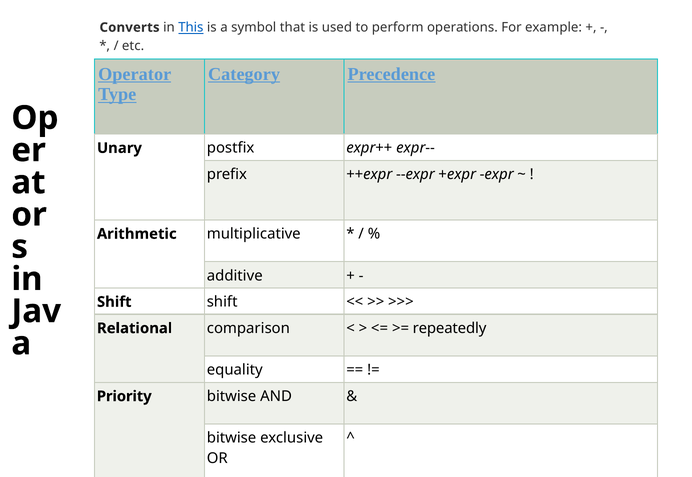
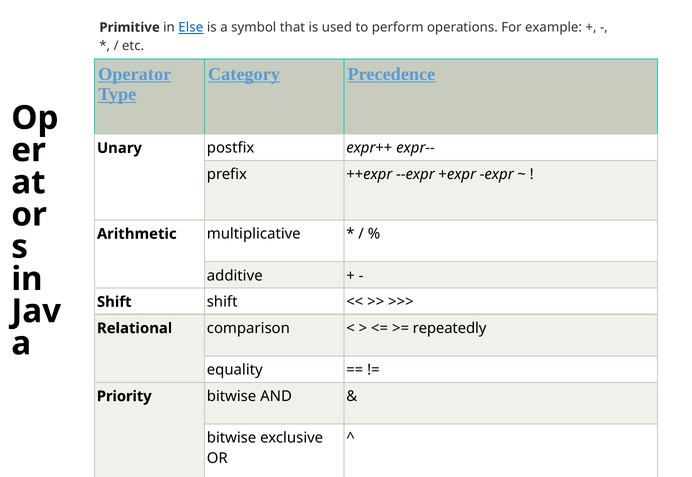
Converts: Converts -> Primitive
This: This -> Else
